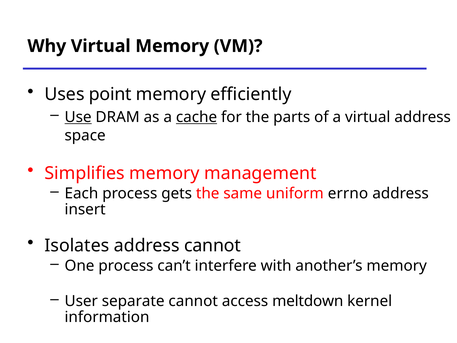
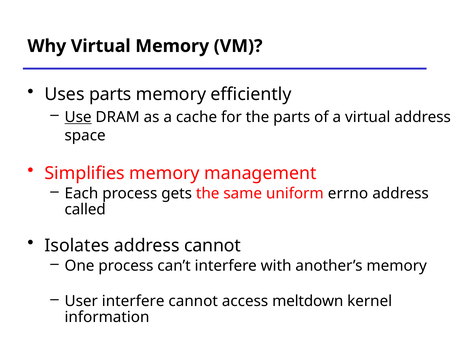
Uses point: point -> parts
cache underline: present -> none
insert: insert -> called
User separate: separate -> interfere
